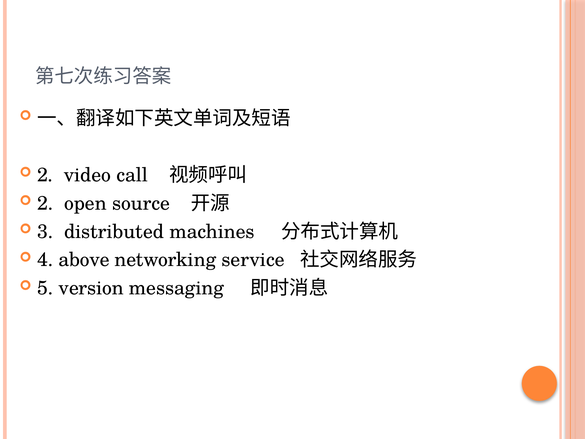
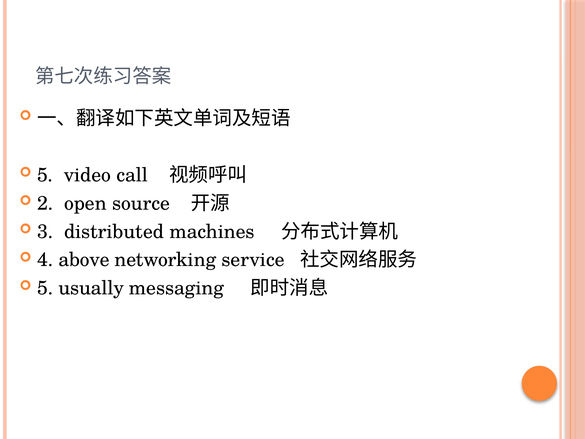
2 at (45, 175): 2 -> 5
version: version -> usually
